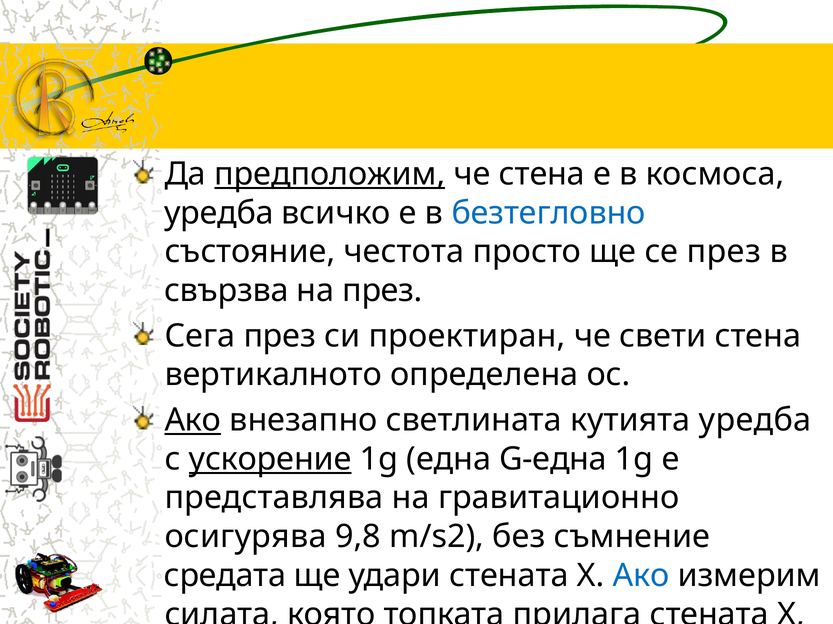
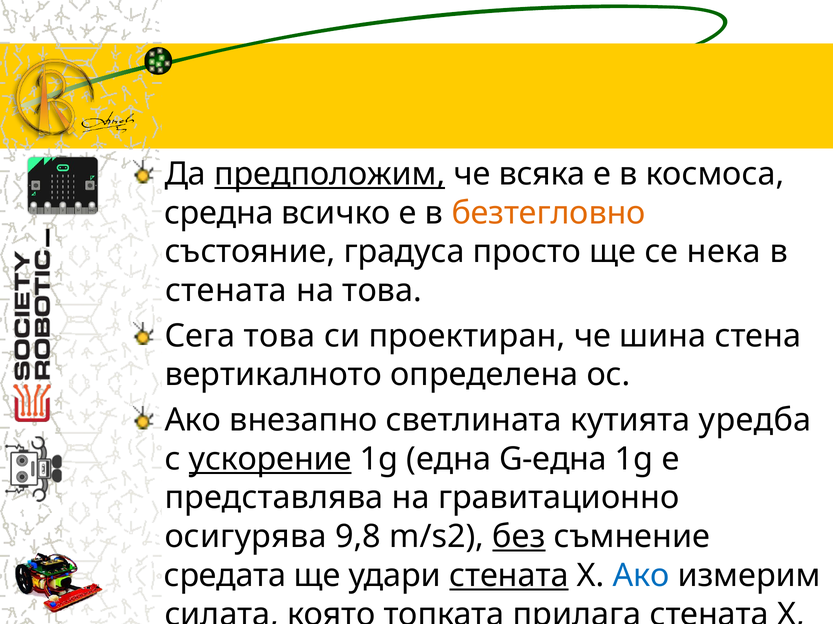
че стена: стена -> всяка
уредба at (219, 213): уредба -> средна
безтегловно colour: blue -> orange
честота: честота -> градуса
се през: през -> нека
свързва at (226, 291): свързва -> стената
на през: през -> това
Сега през: през -> това
свети: свети -> шина
Ако at (193, 421) underline: present -> none
без underline: none -> present
стената at (509, 576) underline: none -> present
